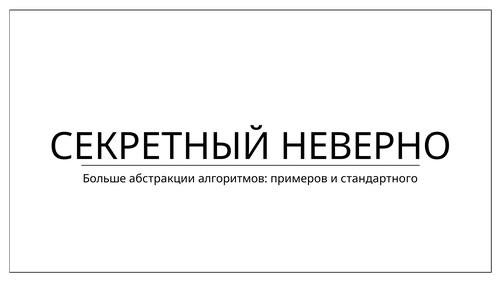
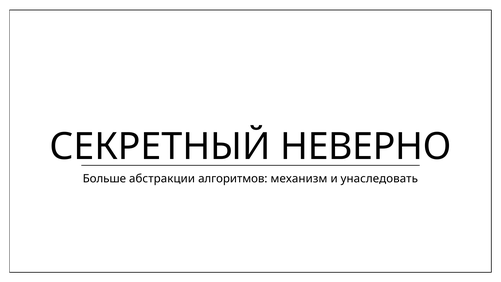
примеров: примеров -> механизм
стандартного: стандартного -> унаследовать
